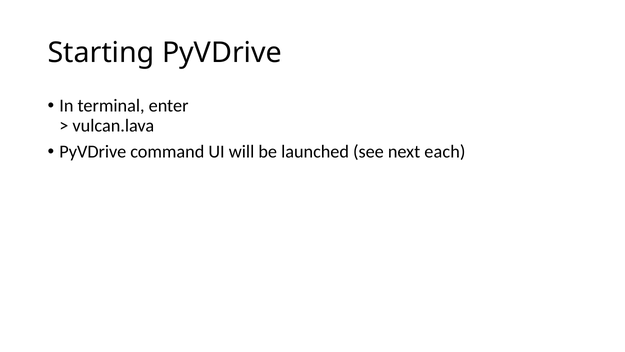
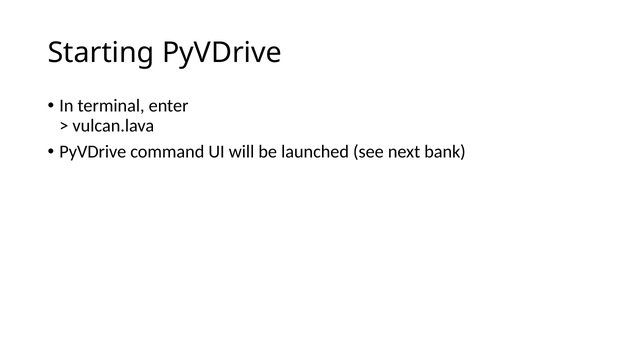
each: each -> bank
